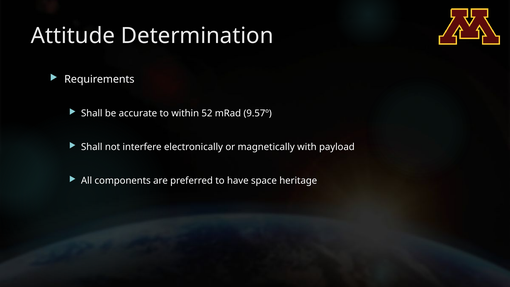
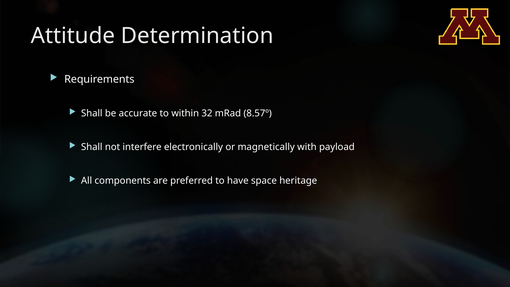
52: 52 -> 32
9.57º: 9.57º -> 8.57º
